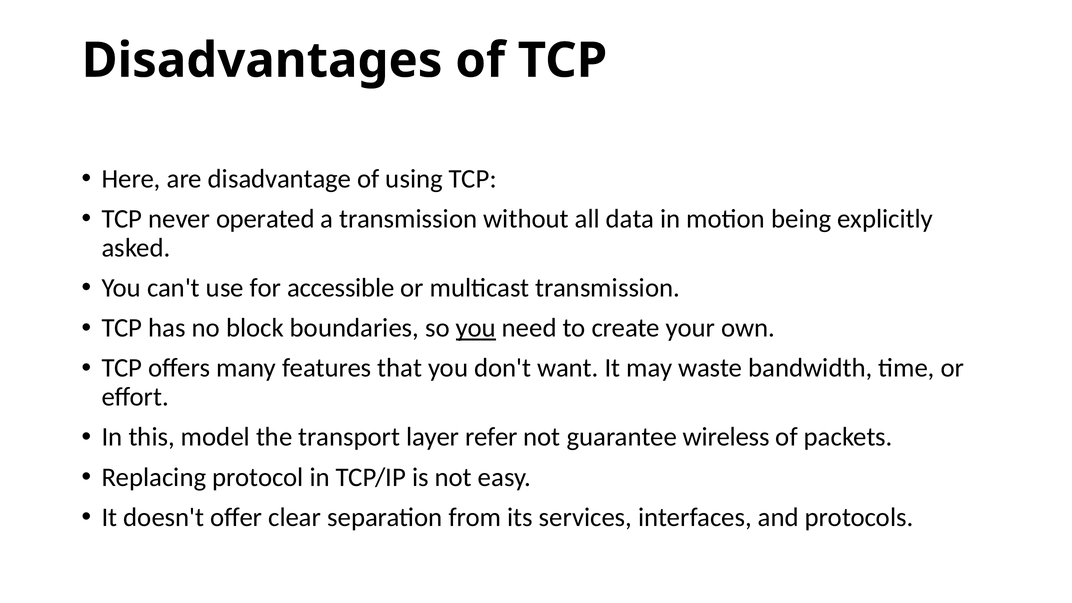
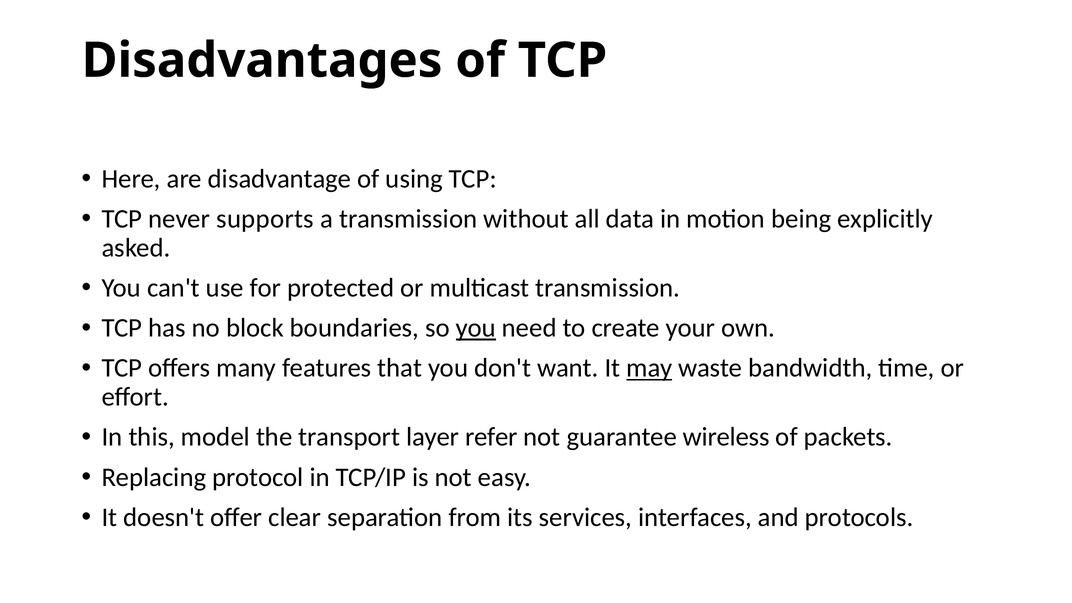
operated: operated -> supports
accessible: accessible -> protected
may underline: none -> present
